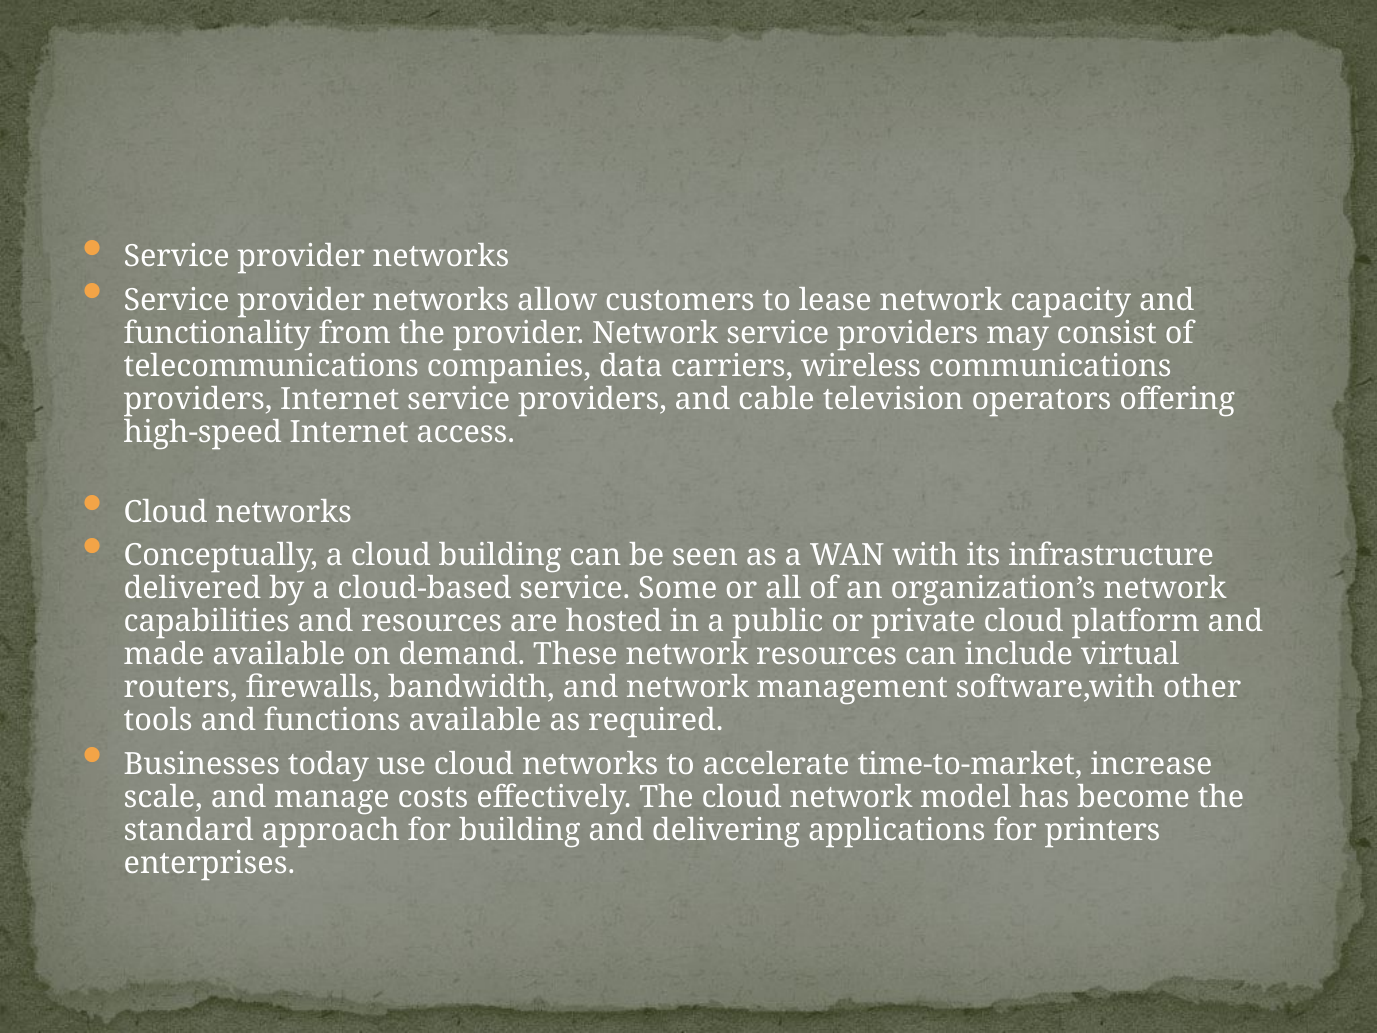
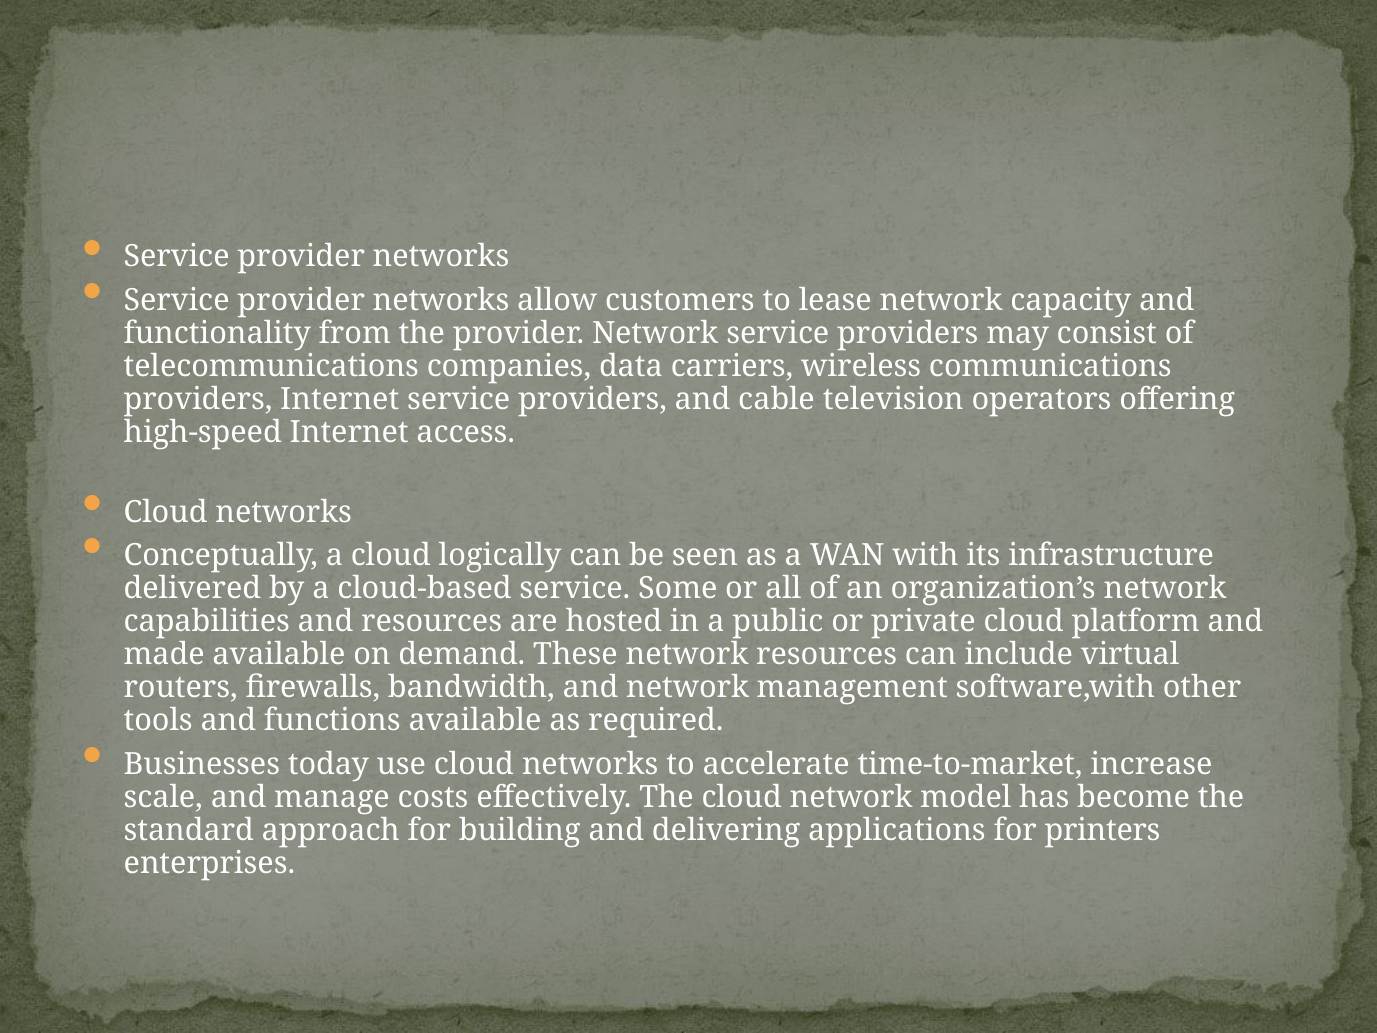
cloud building: building -> logically
